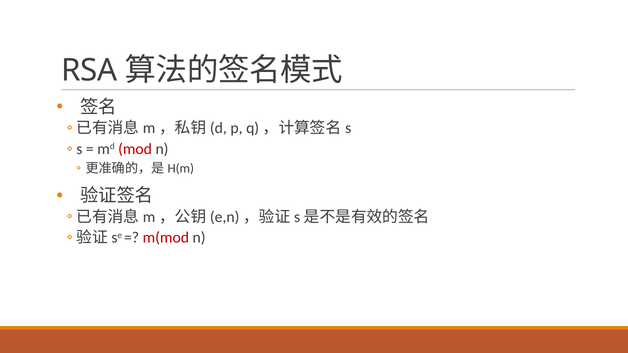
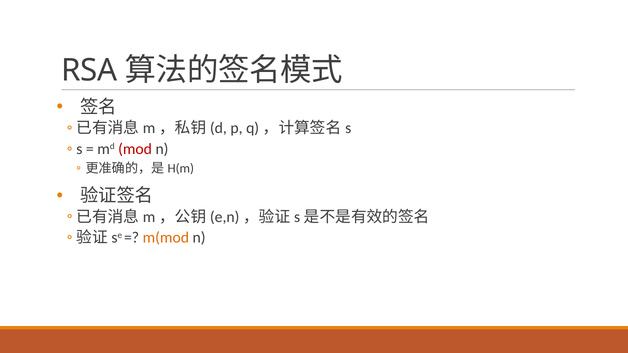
m(mod colour: red -> orange
